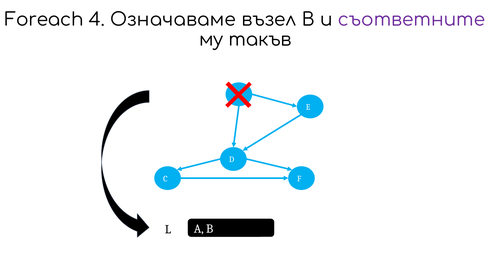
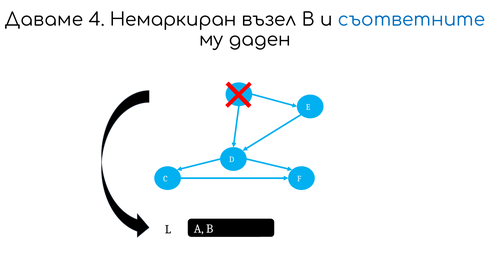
Foreach: Foreach -> Даваме
Означаваме: Означаваме -> Немаркиран
съответните colour: purple -> blue
такъв: такъв -> даден
